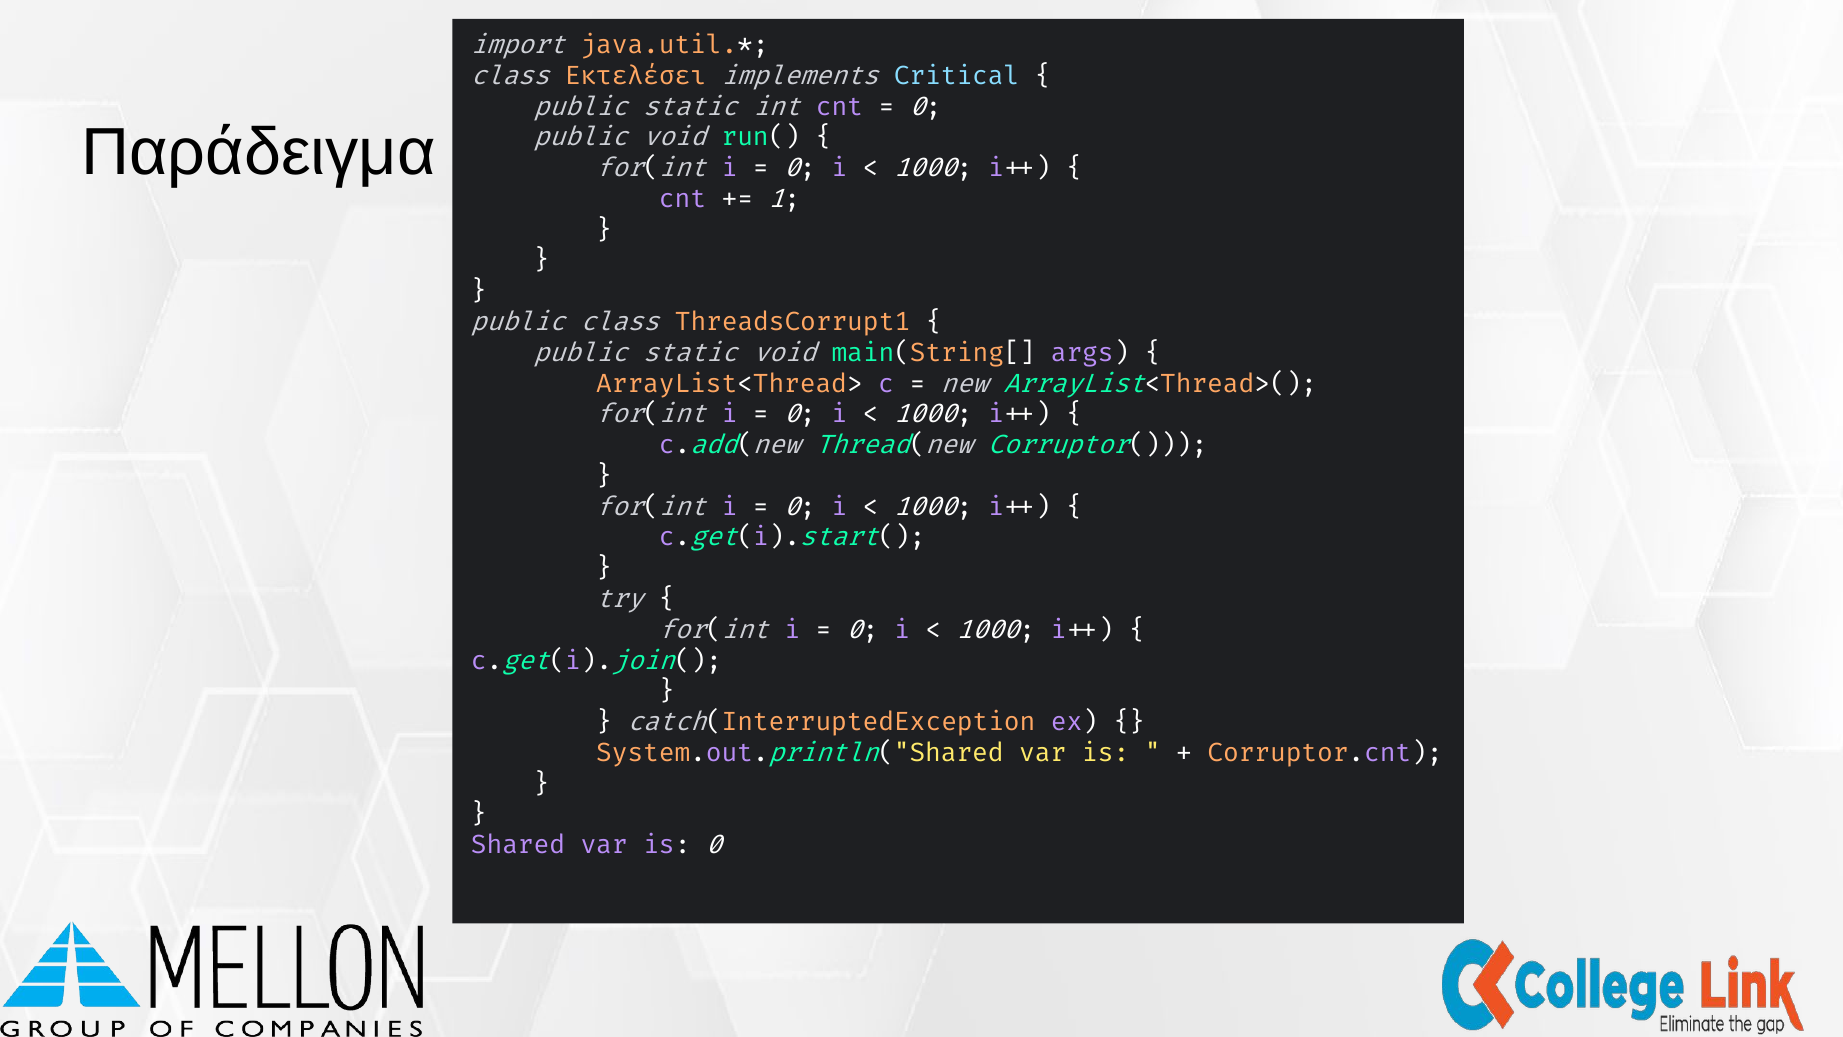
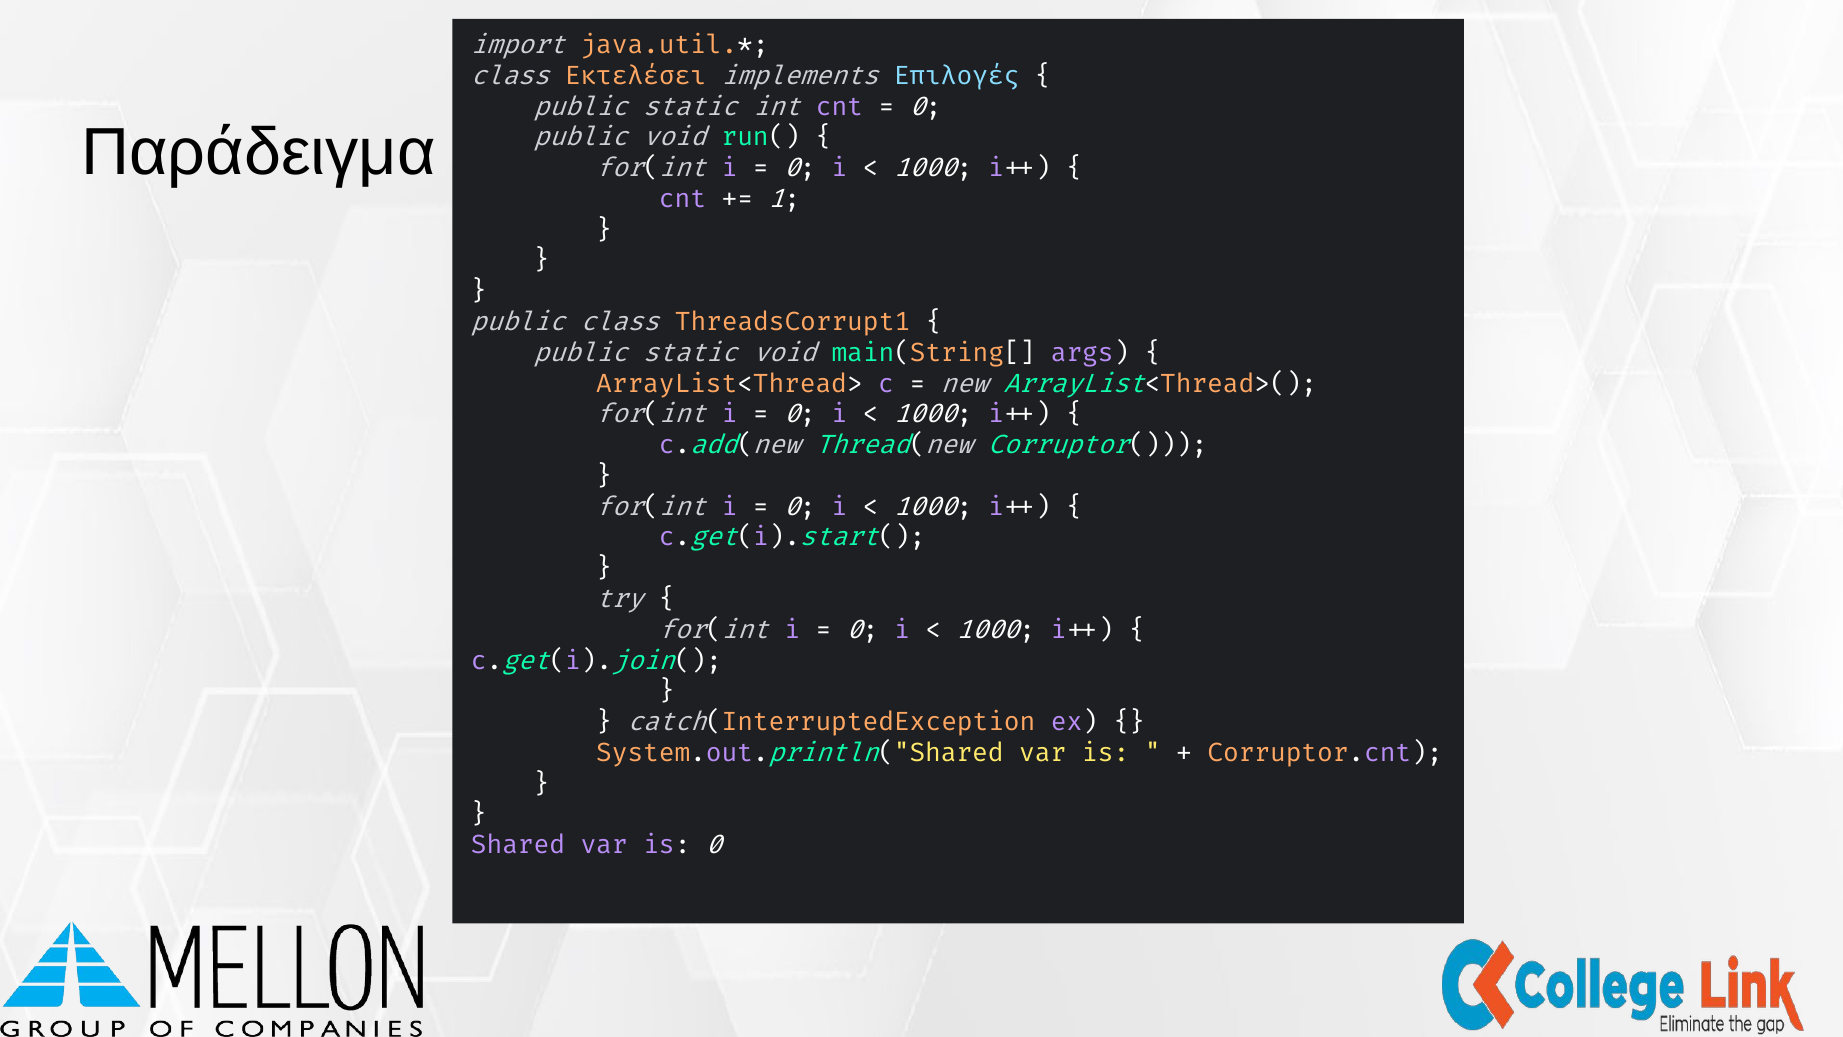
Critical: Critical -> Επιλογές
